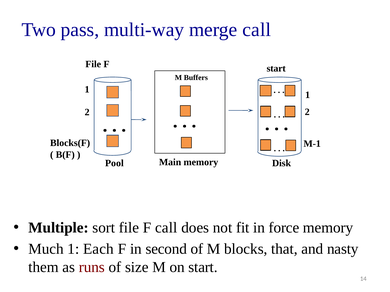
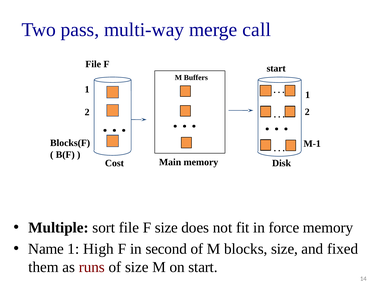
Pool: Pool -> Cost
F call: call -> size
Much: Much -> Name
Each: Each -> High
blocks that: that -> size
nasty: nasty -> fixed
